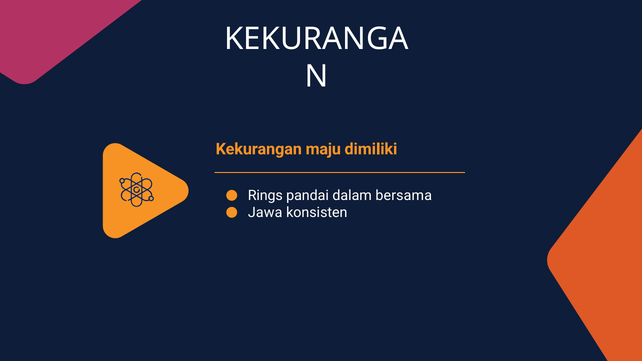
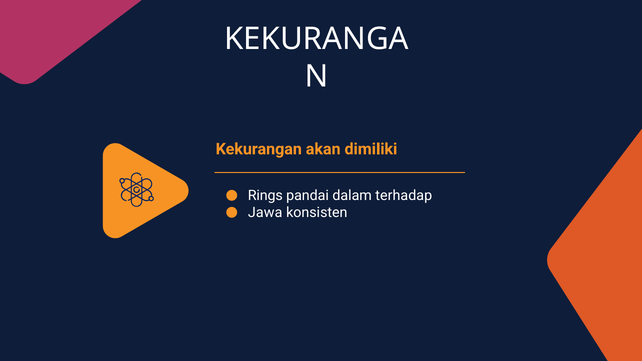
maju: maju -> akan
bersama: bersama -> terhadap
